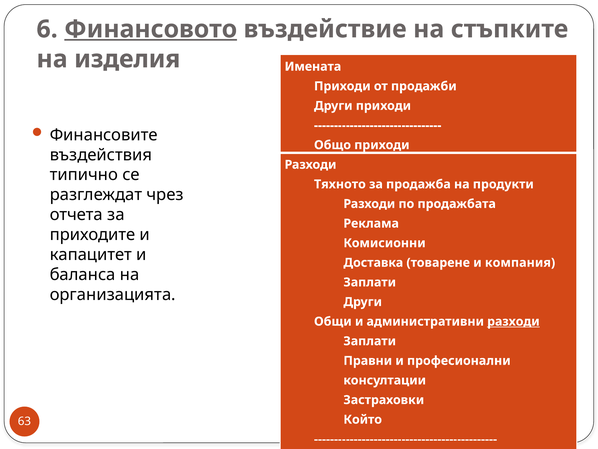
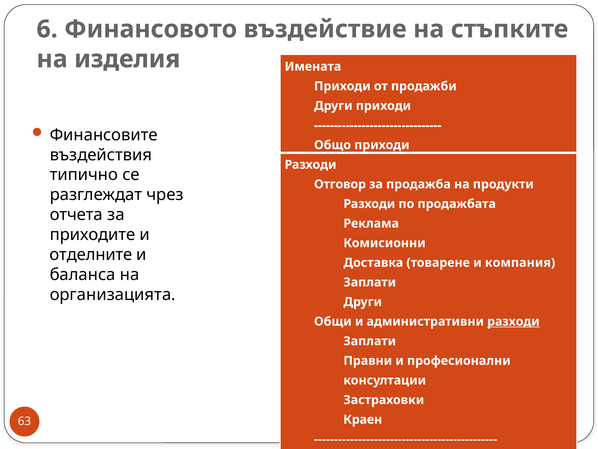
Финансовото underline: present -> none
Тяхното: Тяхното -> Отговор
капацитет: капацитет -> отделните
Който: Който -> Краен
